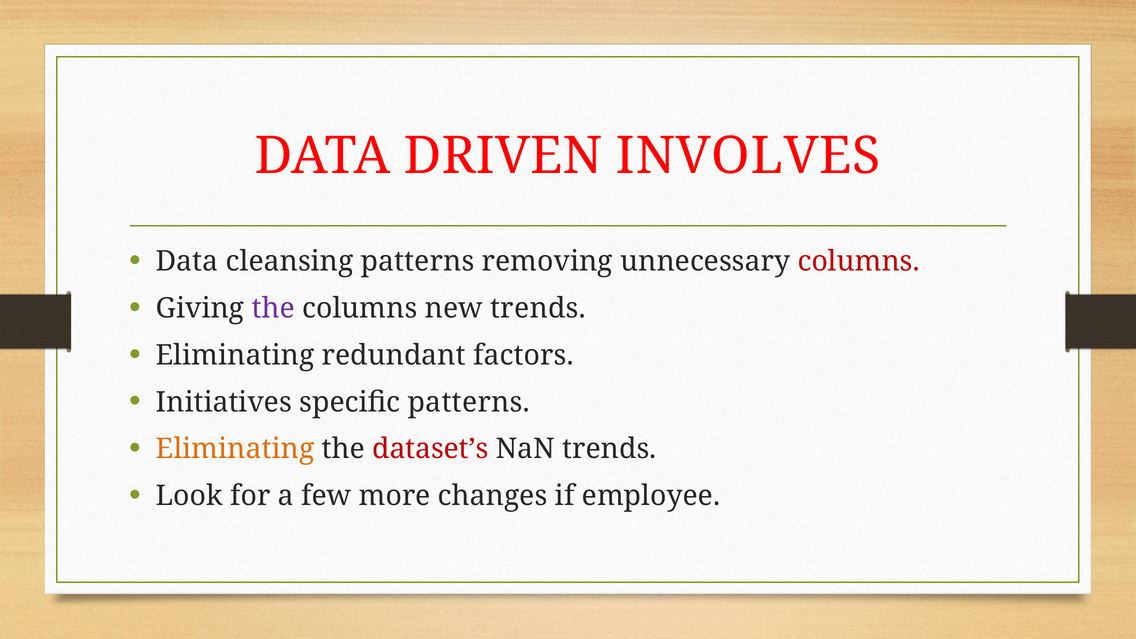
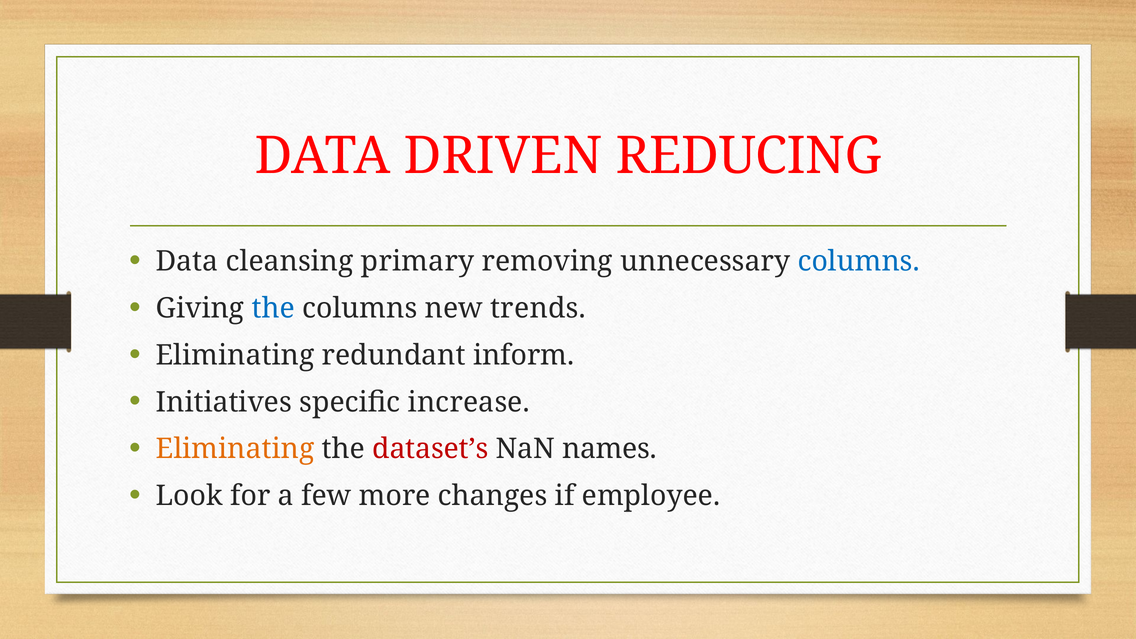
INVOLVES: INVOLVES -> REDUCING
cleansing patterns: patterns -> primary
columns at (859, 262) colour: red -> blue
the at (273, 308) colour: purple -> blue
factors: factors -> inform
specific patterns: patterns -> increase
NaN trends: trends -> names
